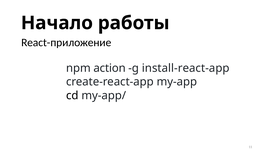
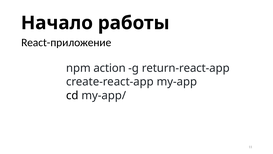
install-react-app: install-react-app -> return-react-app
